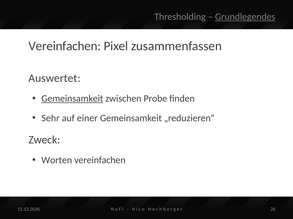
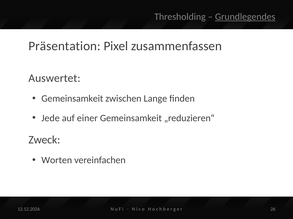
Vereinfachen at (65, 46): Vereinfachen -> Präsentation
Gemeinsamkeit at (72, 99) underline: present -> none
Probe: Probe -> Lange
Sehr: Sehr -> Jede
